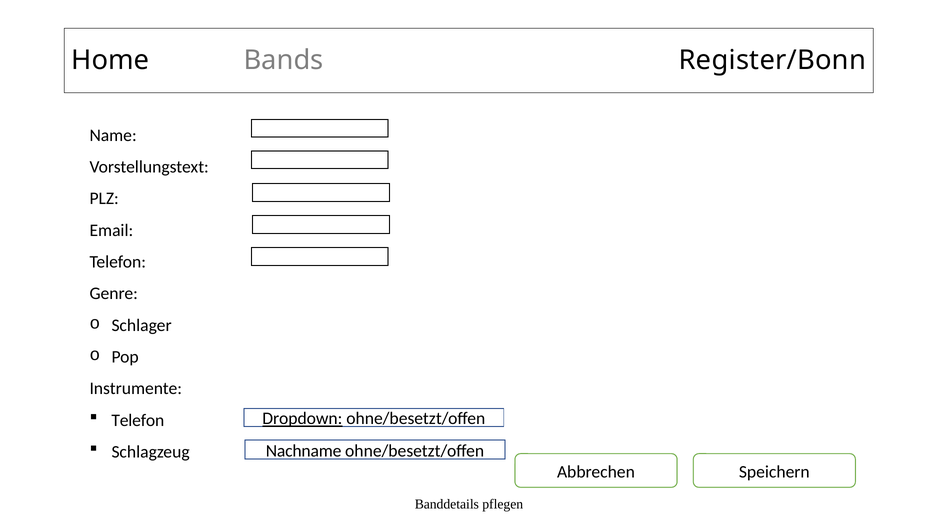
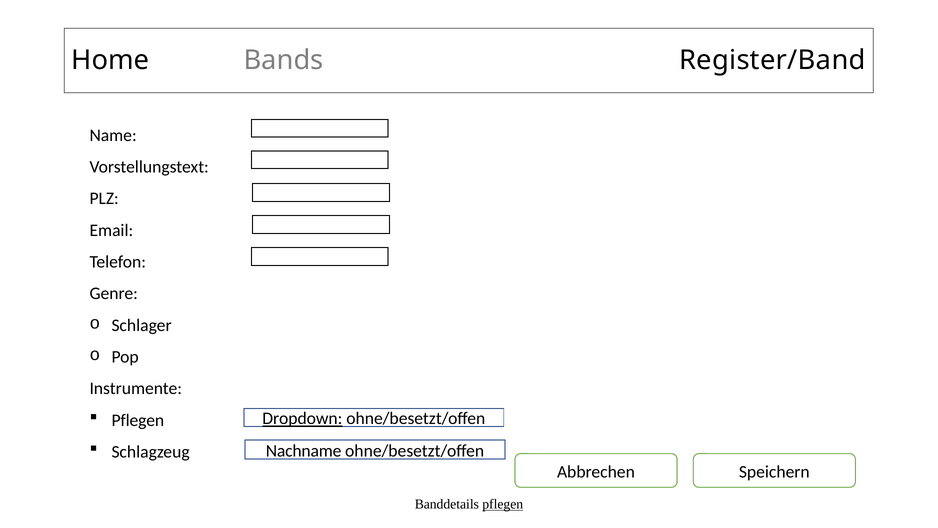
Register/Bonn: Register/Bonn -> Register/Band
Telefon at (138, 420): Telefon -> Pflegen
pflegen at (503, 504) underline: none -> present
